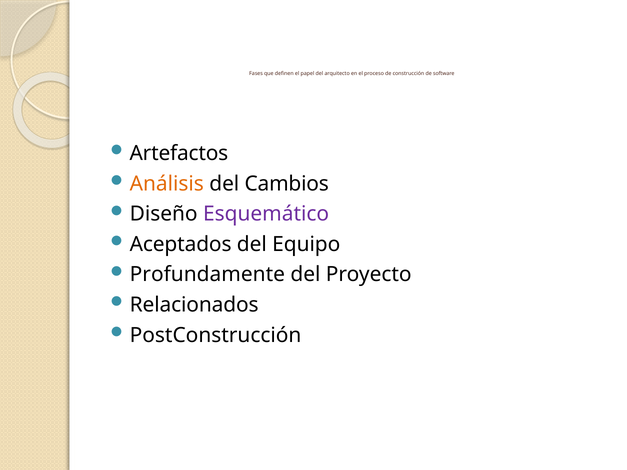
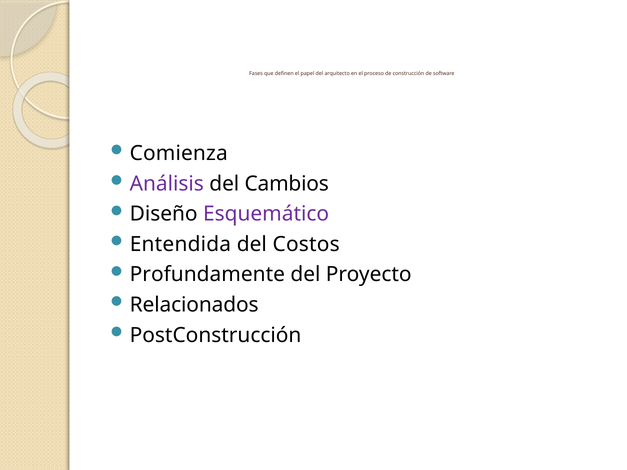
Artefactos: Artefactos -> Comienza
Análisis colour: orange -> purple
Aceptados: Aceptados -> Entendida
Equipo: Equipo -> Costos
